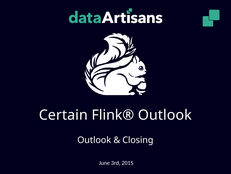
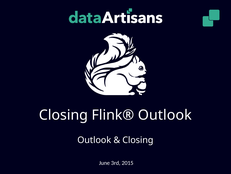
Certain at (63, 115): Certain -> Closing
